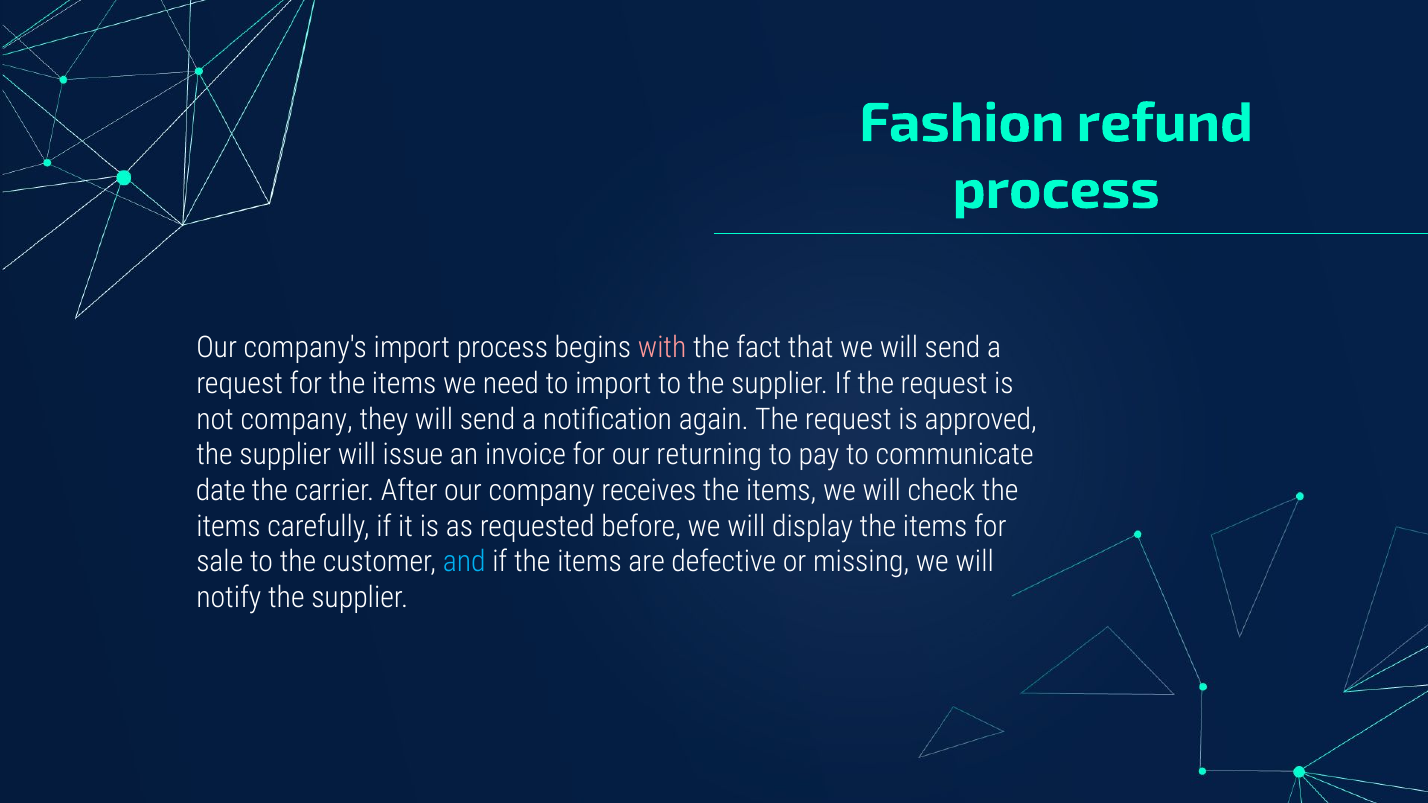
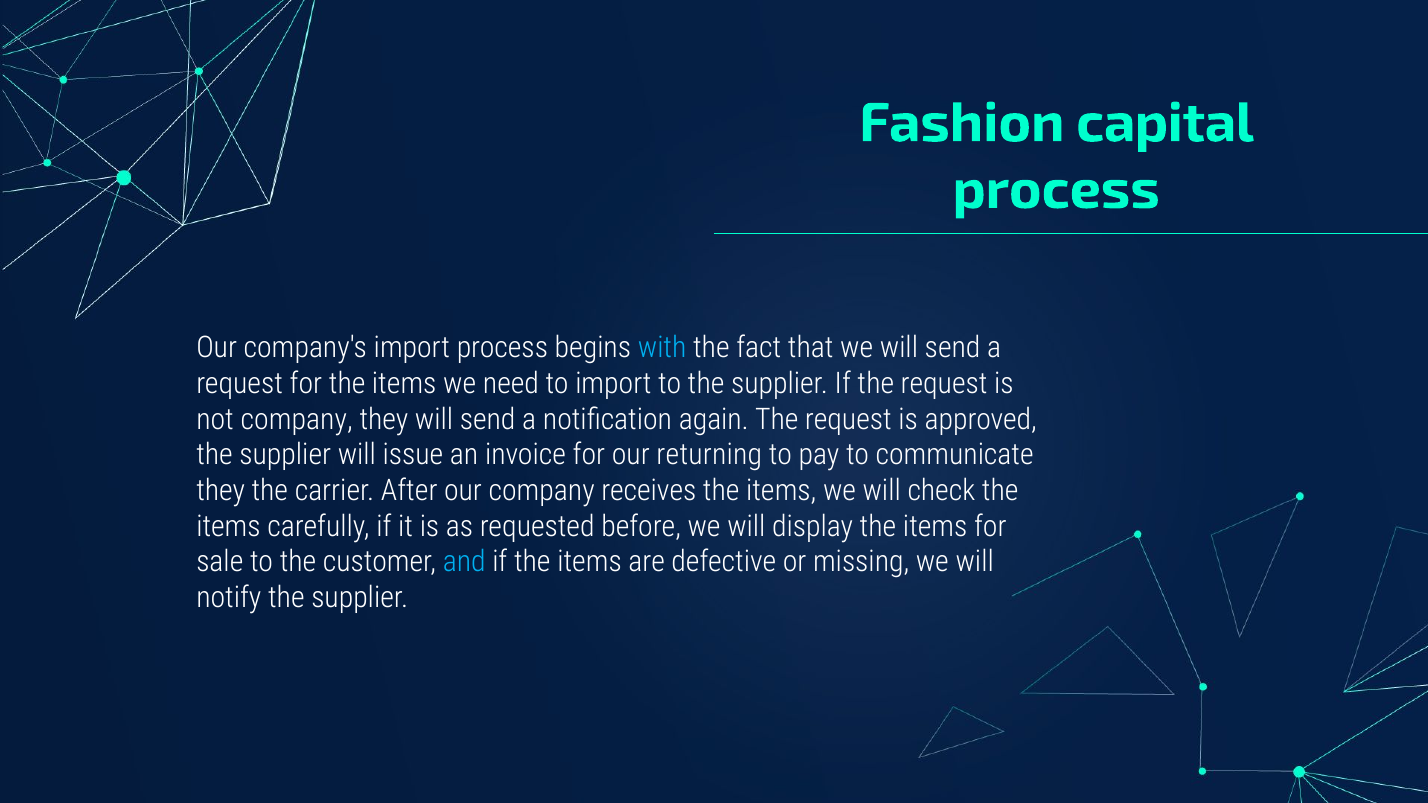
refund: refund -> capital
with colour: pink -> light blue
date at (221, 491): date -> they
